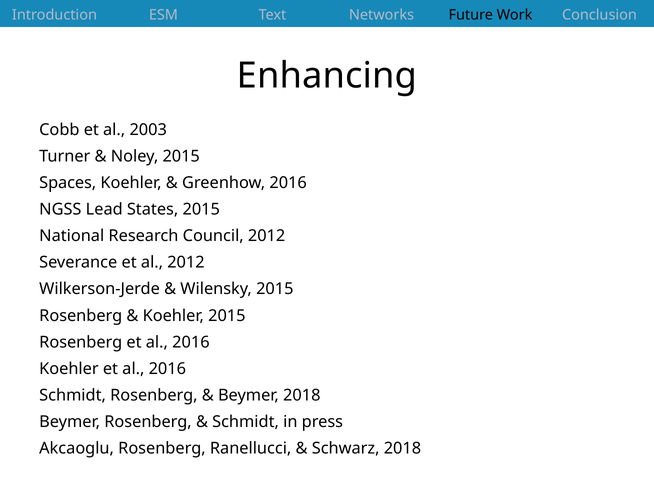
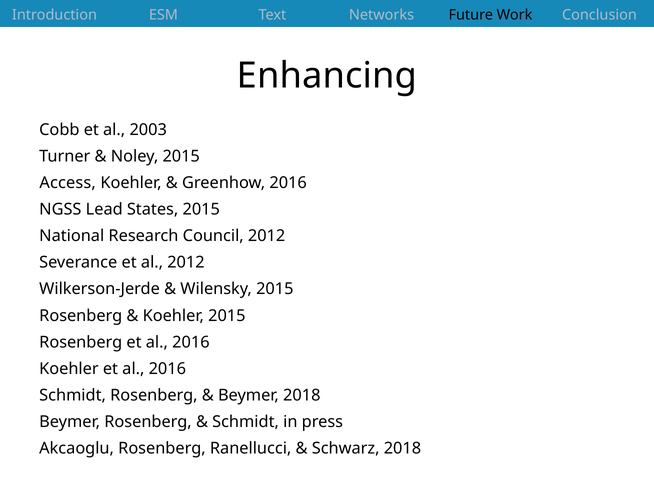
Spaces: Spaces -> Access
